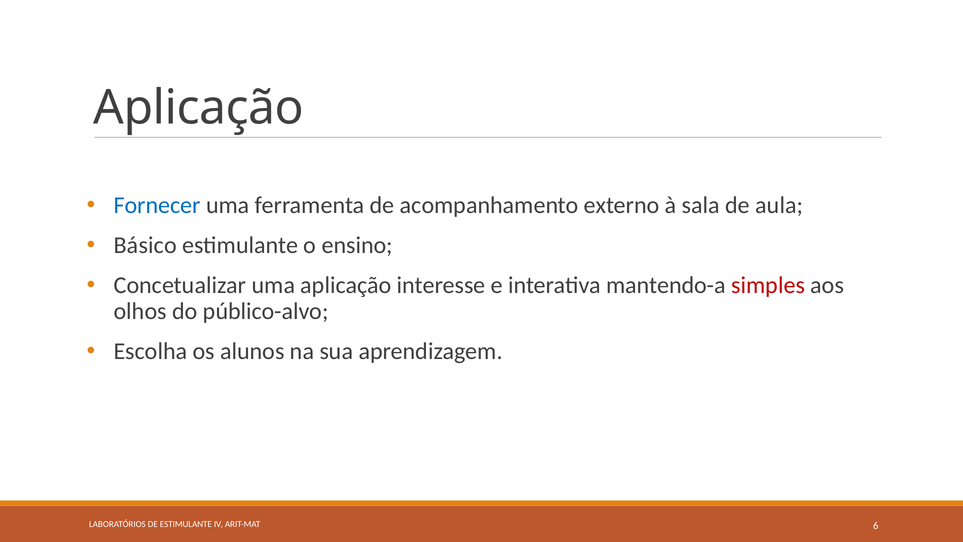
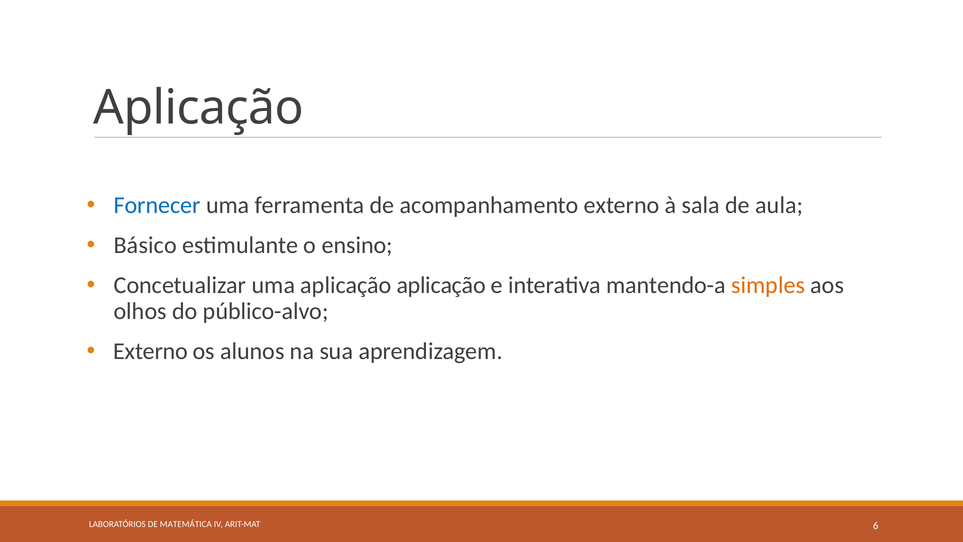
aplicação interesse: interesse -> aplicação
simples colour: red -> orange
Escolha at (150, 351): Escolha -> Externo
DE ESTIMULANTE: ESTIMULANTE -> MATEMÁTICA
